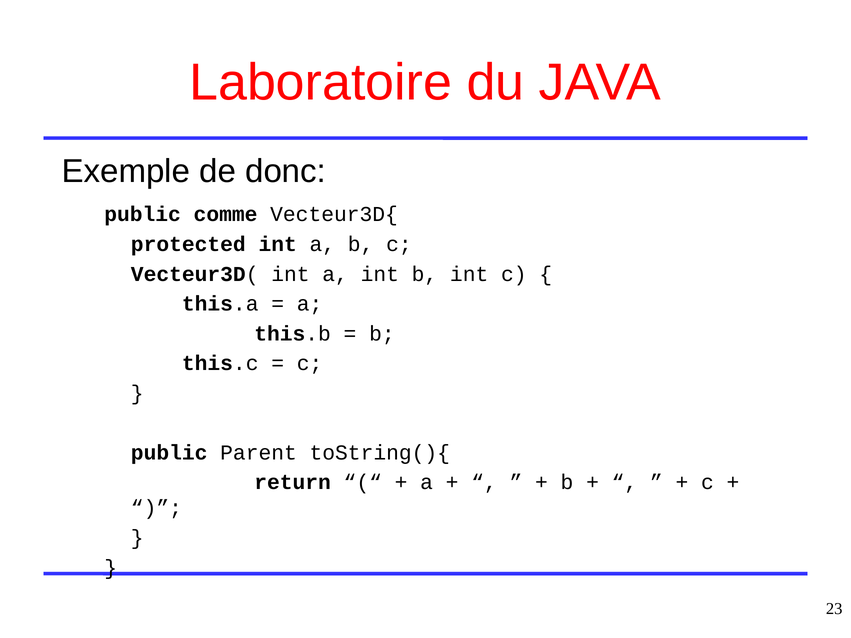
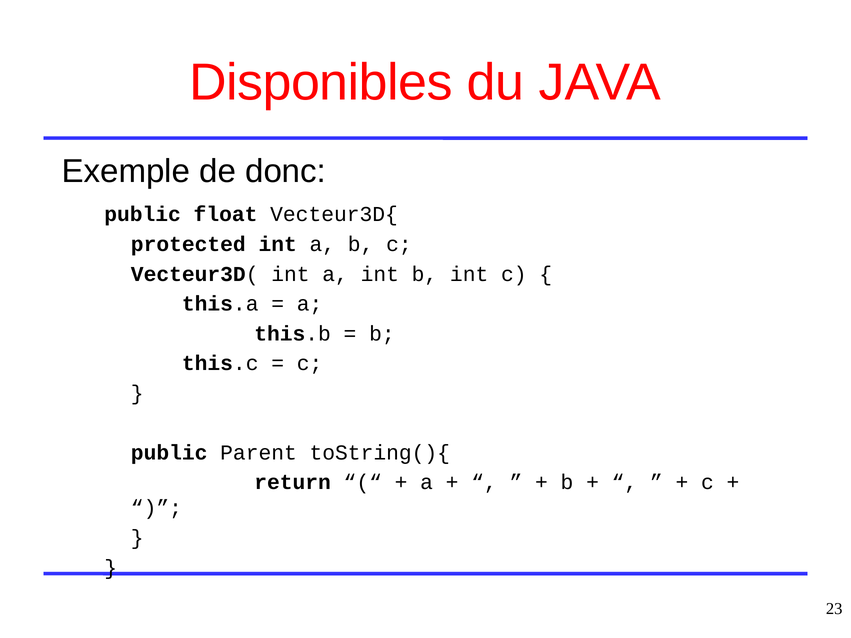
Laboratoire: Laboratoire -> Disponibles
comme: comme -> float
